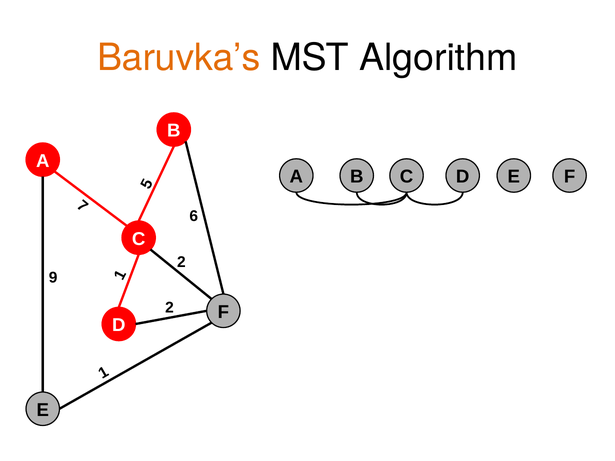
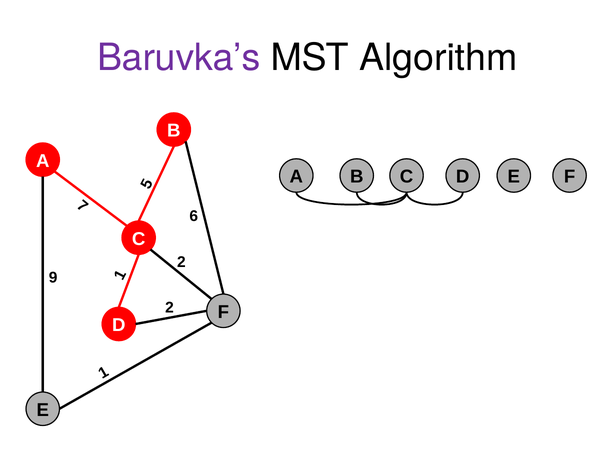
Baruvka’s colour: orange -> purple
